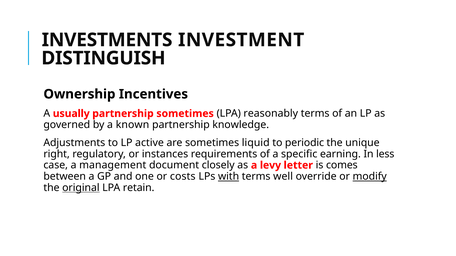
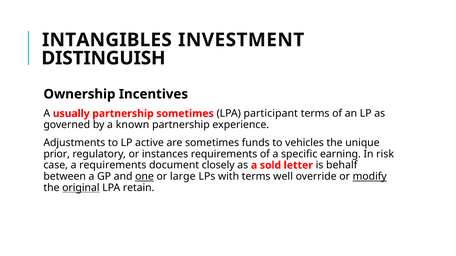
INVESTMENTS: INVESTMENTS -> INTANGIBLES
reasonably: reasonably -> participant
knowledge: knowledge -> experience
liquid: liquid -> funds
periodic: periodic -> vehicles
right: right -> prior
less: less -> risk
a management: management -> requirements
levy: levy -> sold
comes: comes -> behalf
one underline: none -> present
costs: costs -> large
with underline: present -> none
